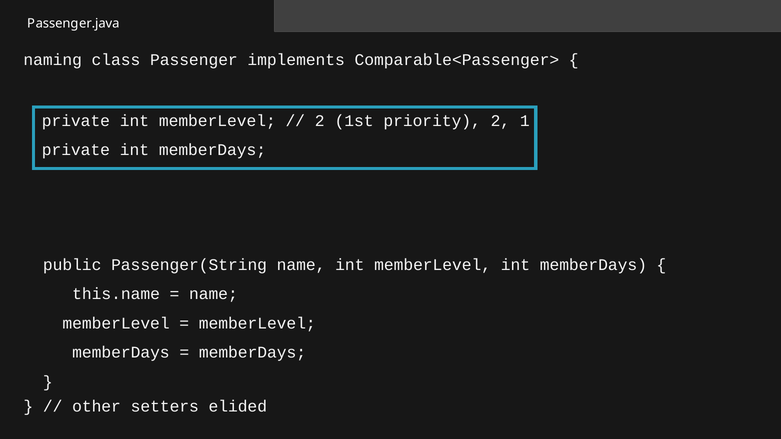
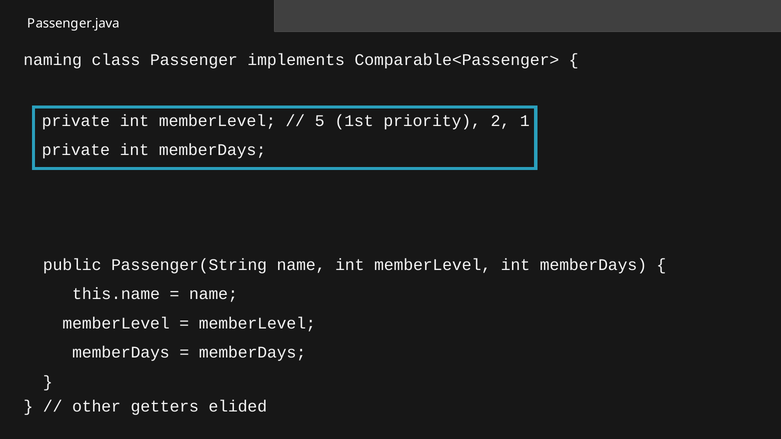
2 at (320, 121): 2 -> 5
setters: setters -> getters
